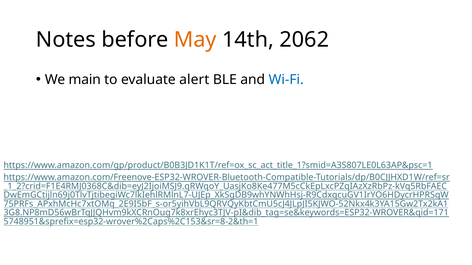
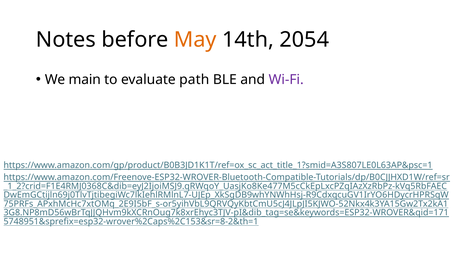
2062: 2062 -> 2054
alert: alert -> path
Wi-Fi colour: blue -> purple
